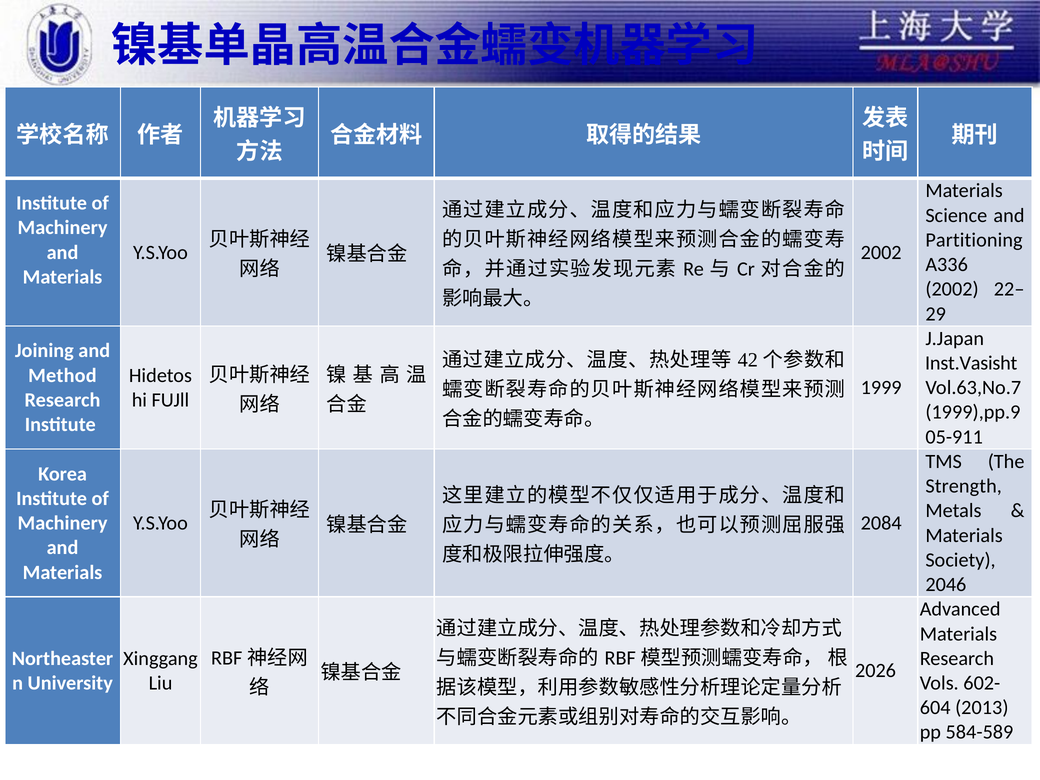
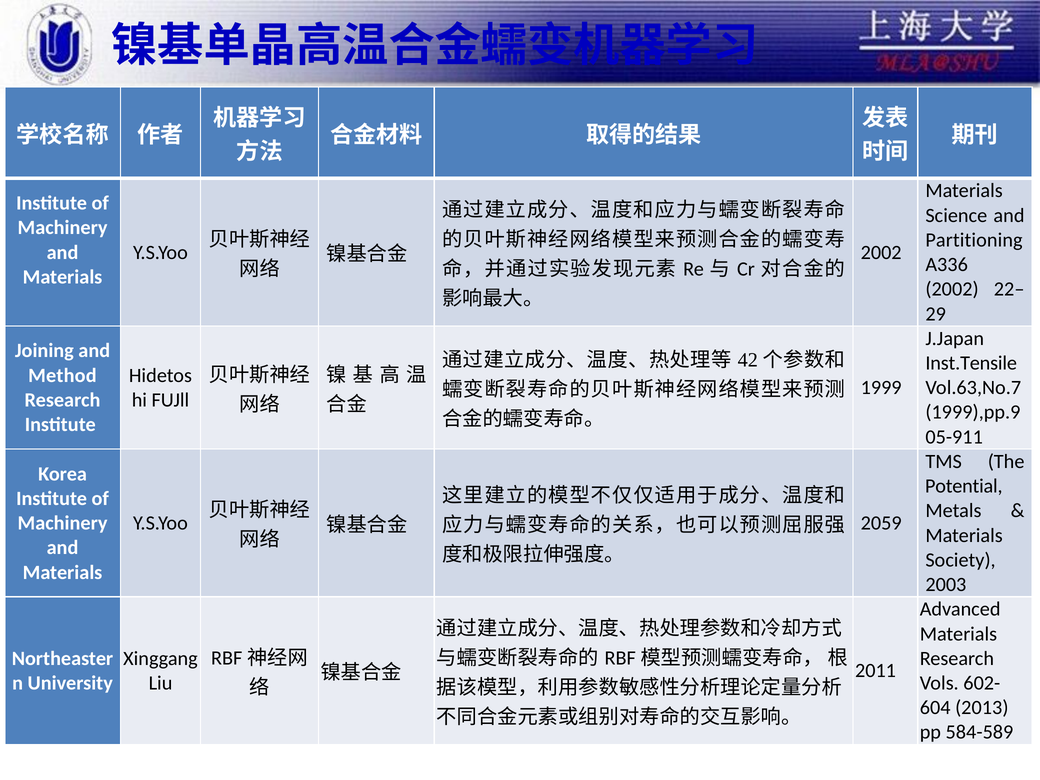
Inst.Vasisht: Inst.Vasisht -> Inst.Tensile
Strength: Strength -> Potential
2084: 2084 -> 2059
2046: 2046 -> 2003
2026: 2026 -> 2011
